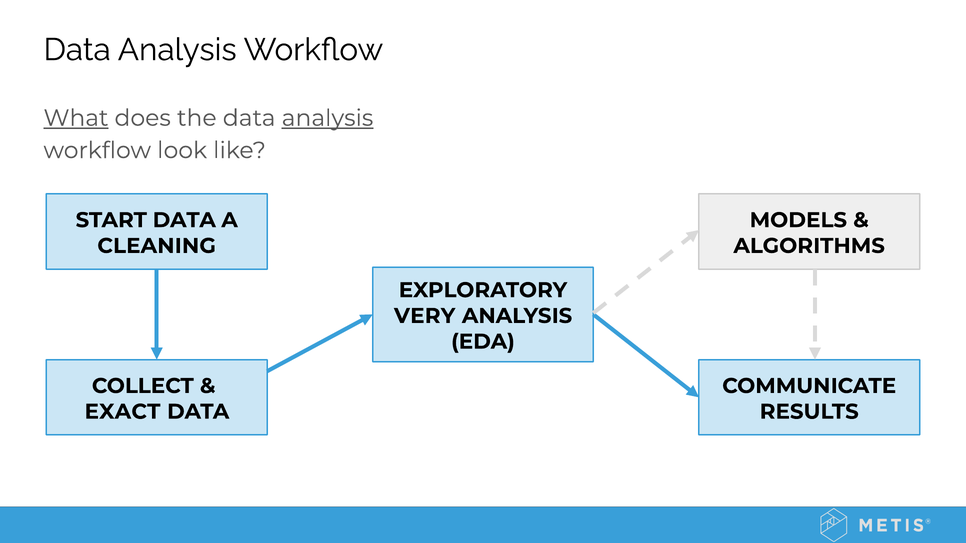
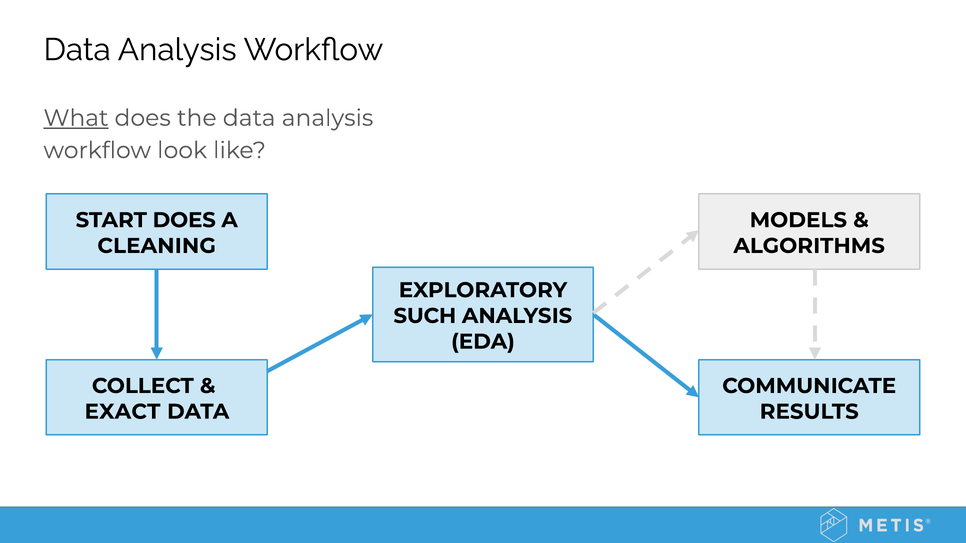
analysis at (327, 118) underline: present -> none
START DATA: DATA -> DOES
VERY: VERY -> SUCH
